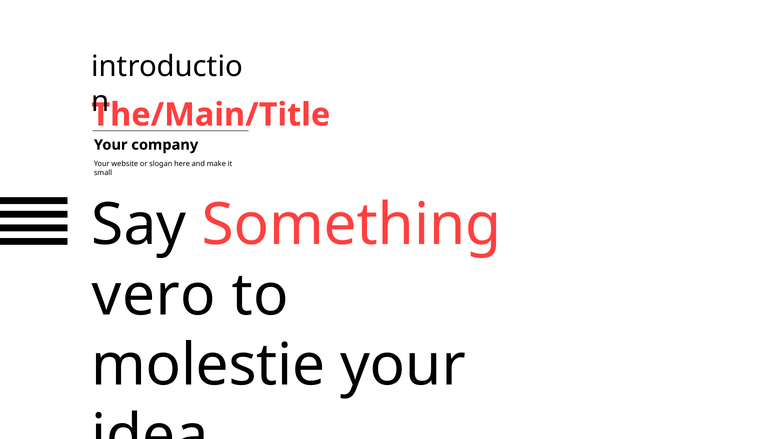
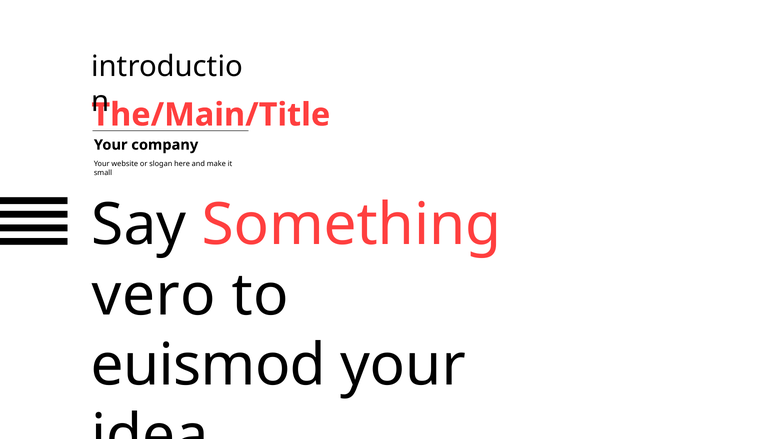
molestie: molestie -> euismod
